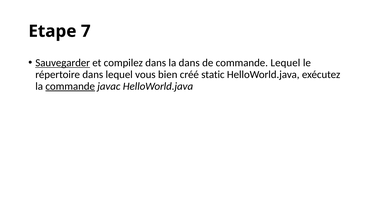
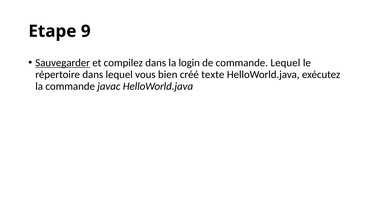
7: 7 -> 9
la dans: dans -> login
static: static -> texte
commande at (70, 86) underline: present -> none
